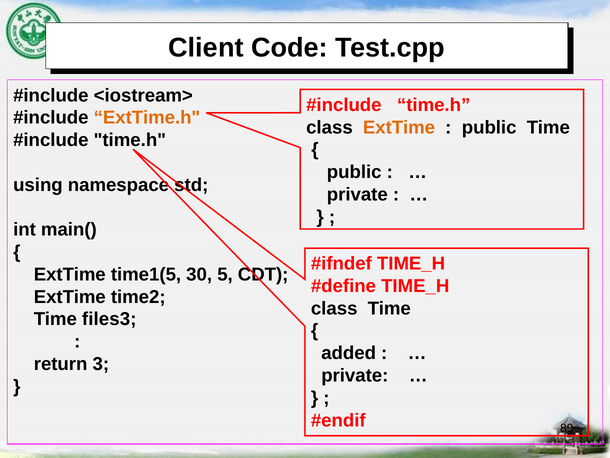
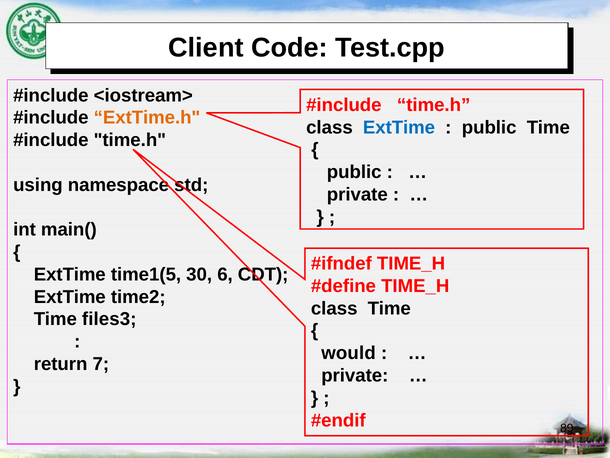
ExtTime at (399, 127) colour: orange -> blue
5: 5 -> 6
added: added -> would
3: 3 -> 7
